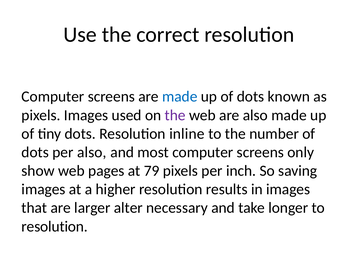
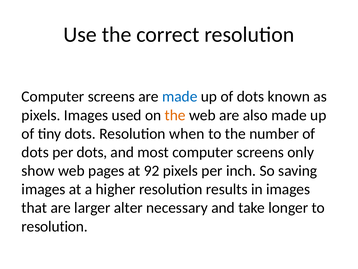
the at (175, 115) colour: purple -> orange
inline: inline -> when
per also: also -> dots
79: 79 -> 92
